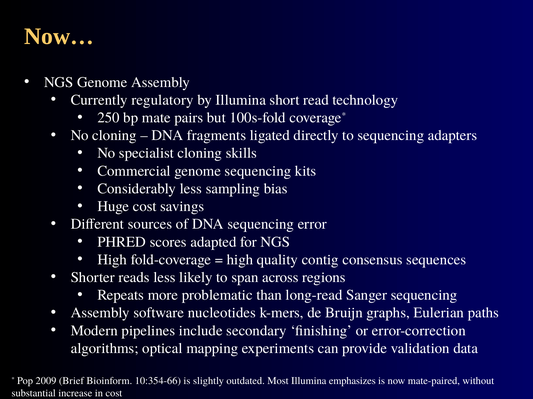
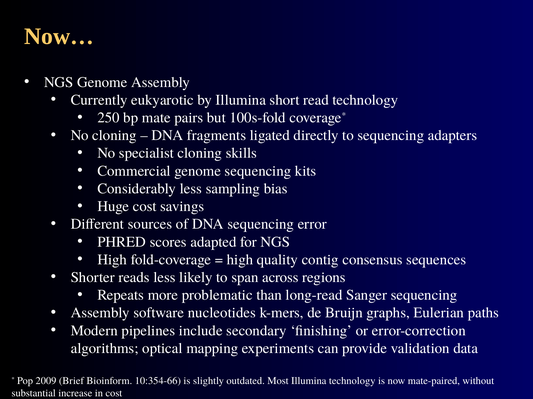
regulatory: regulatory -> eukyarotic
Illumina emphasizes: emphasizes -> technology
